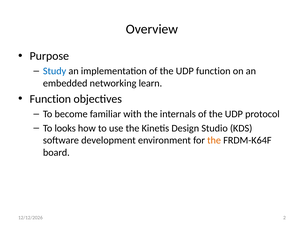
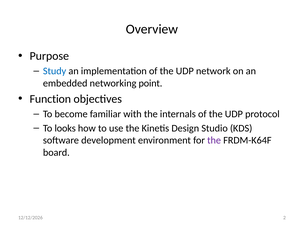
UDP function: function -> network
learn: learn -> point
the at (214, 140) colour: orange -> purple
